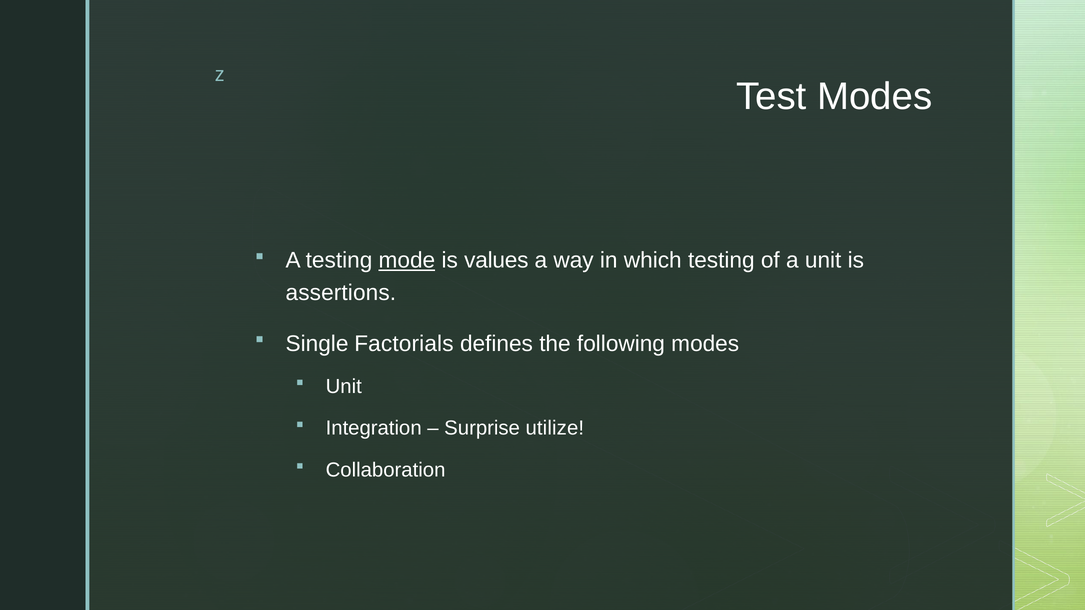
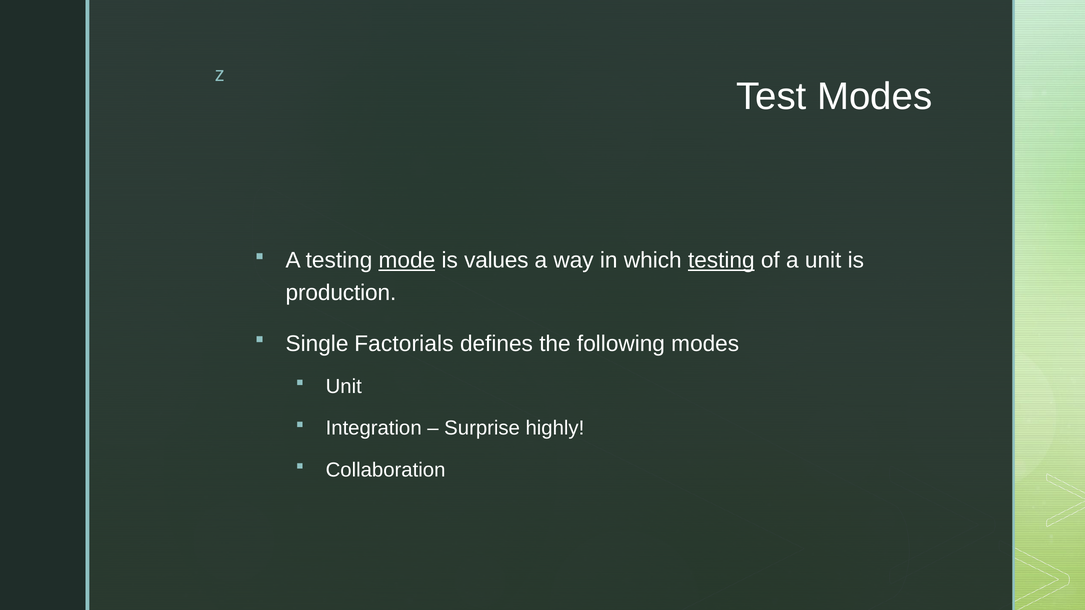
testing at (721, 261) underline: none -> present
assertions: assertions -> production
utilize: utilize -> highly
